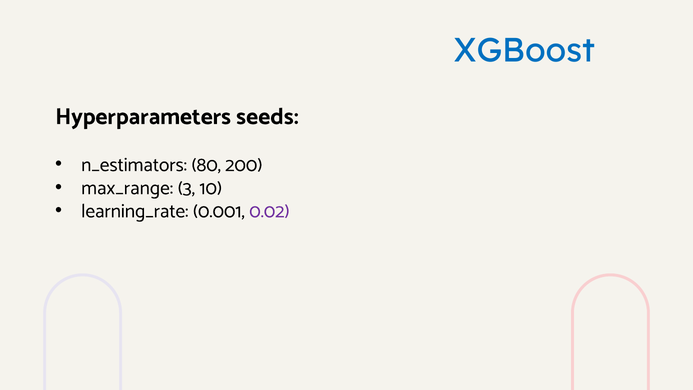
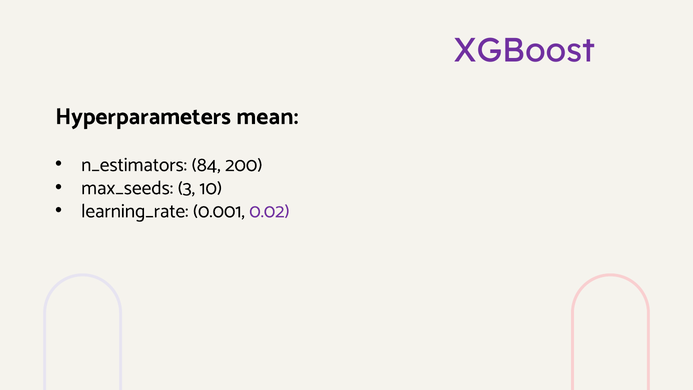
XGBoost colour: blue -> purple
seeds: seeds -> mean
80: 80 -> 84
max_range: max_range -> max_seeds
